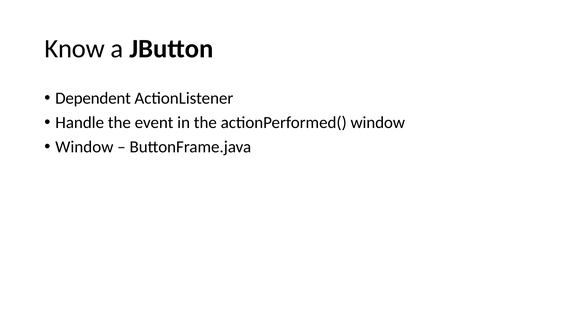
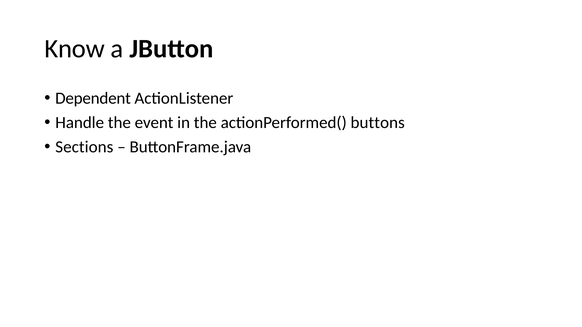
actionPerformed( window: window -> buttons
Window at (84, 147): Window -> Sections
